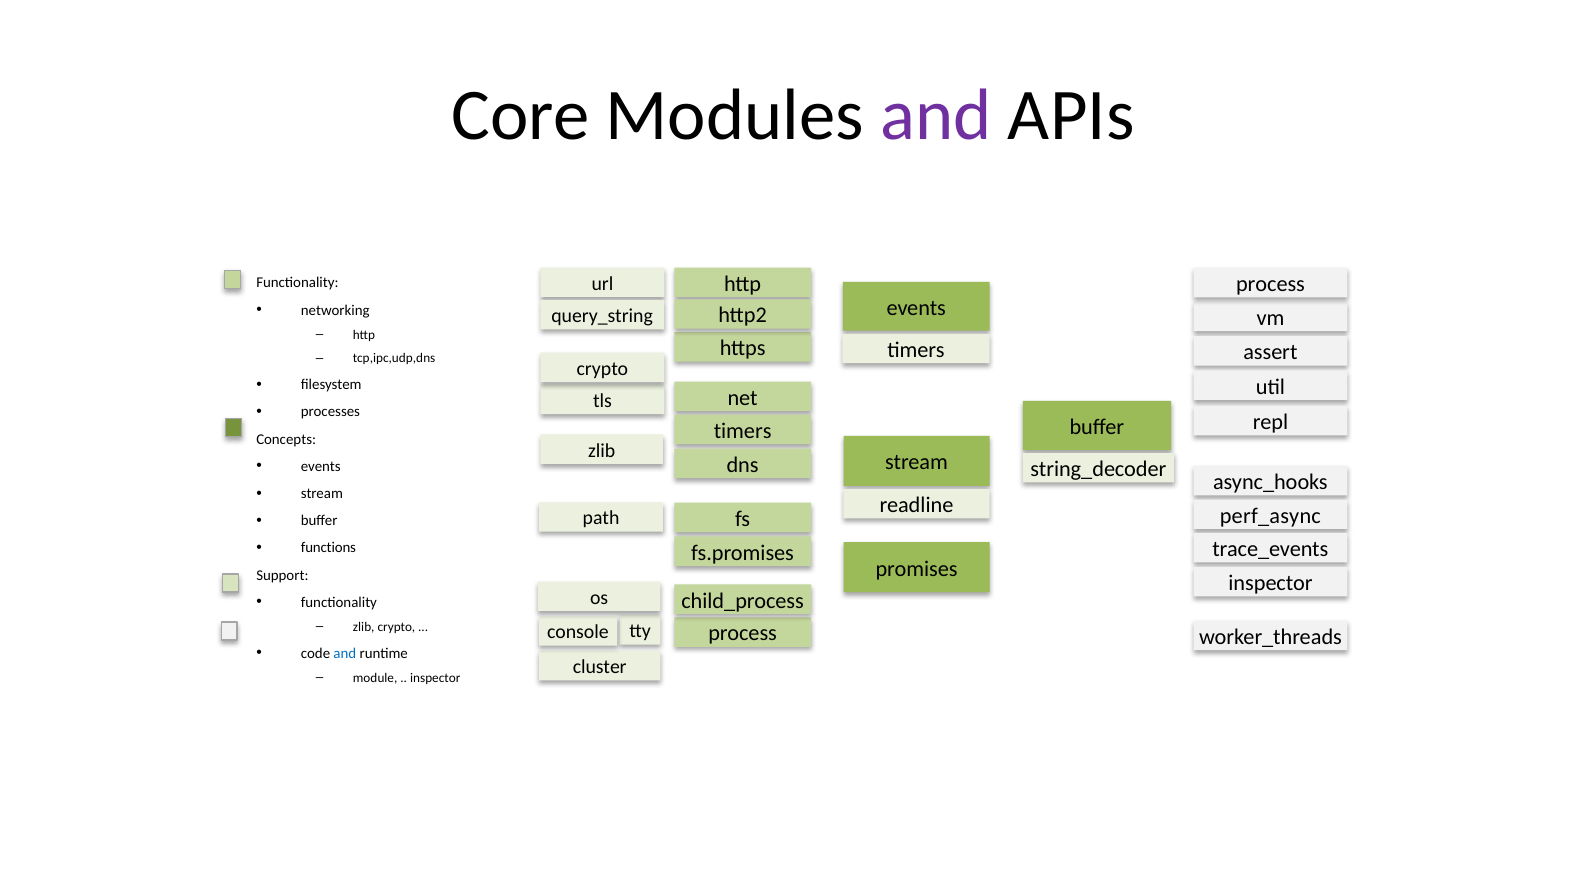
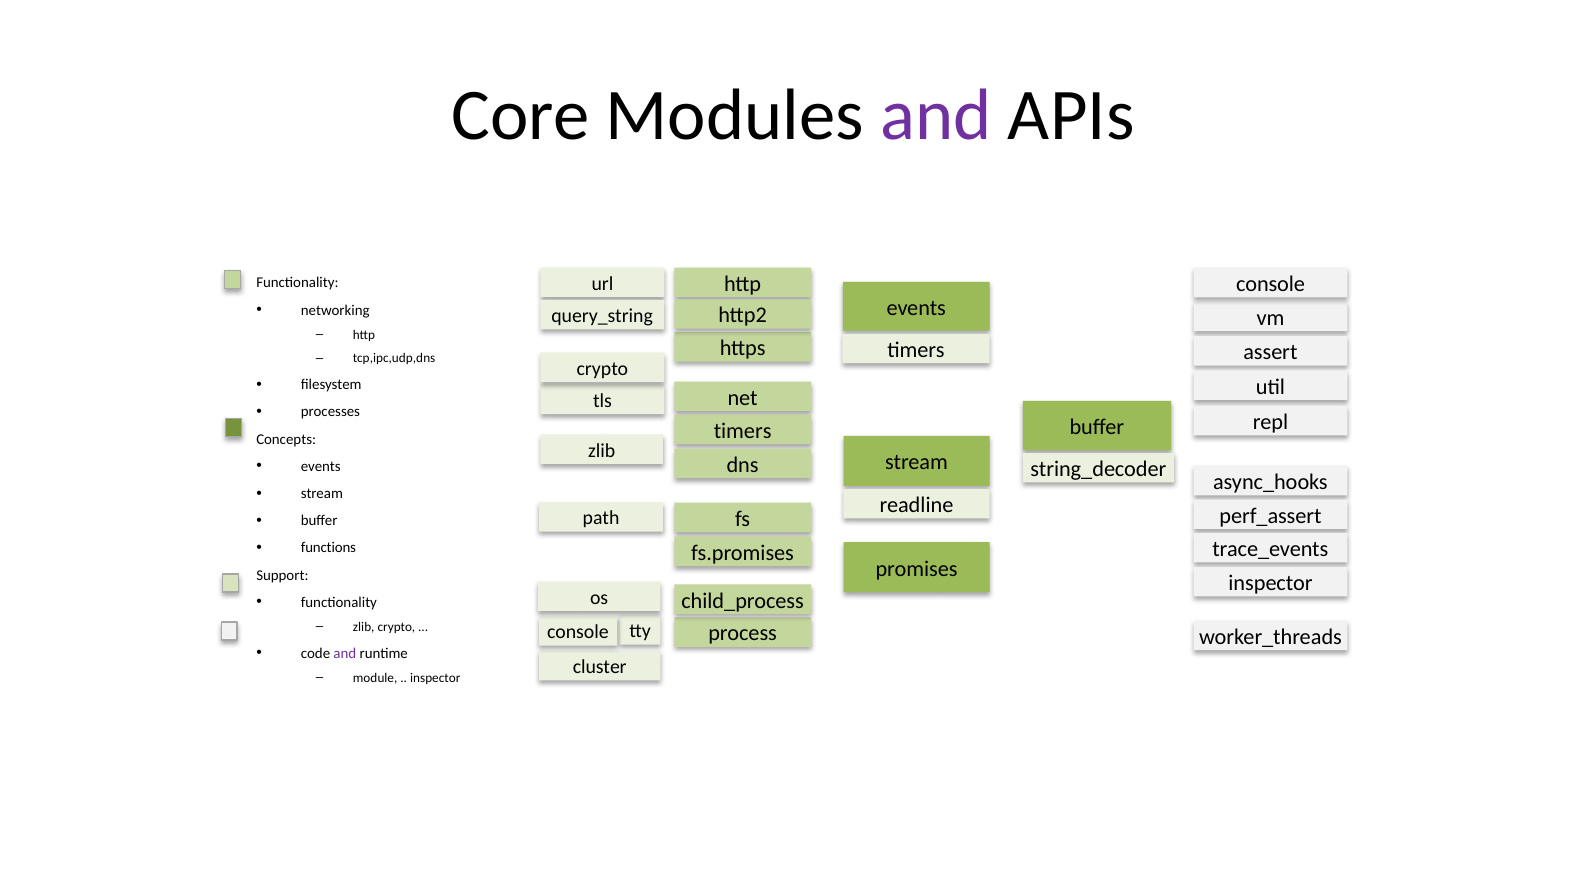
process at (1270, 284): process -> console
perf_async: perf_async -> perf_assert
and at (345, 653) colour: blue -> purple
